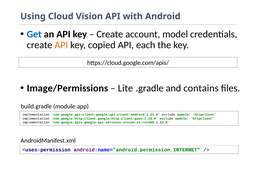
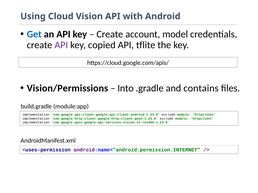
API at (61, 45) colour: orange -> purple
each: each -> tflite
Image/Permissions: Image/Permissions -> Vision/Permissions
Lite: Lite -> Into
